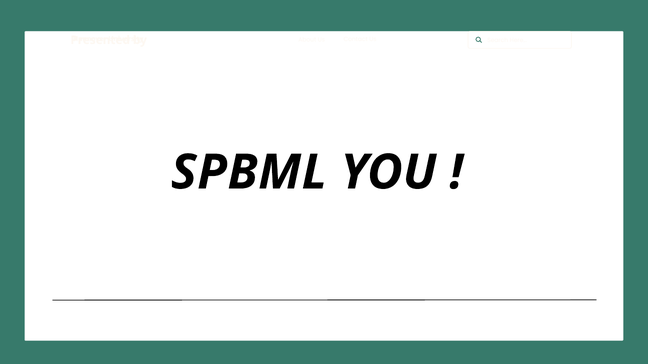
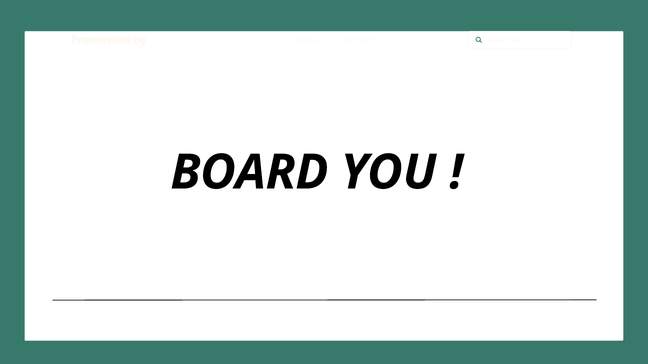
SPBML: SPBML -> BOARD
